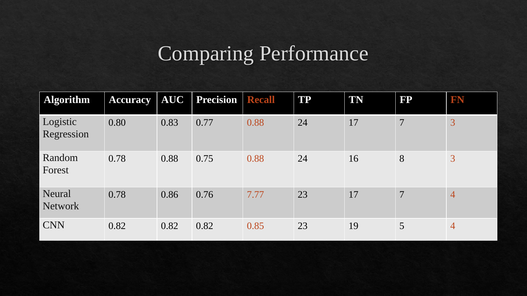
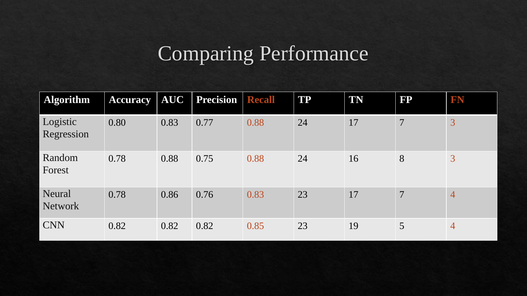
0.76 7.77: 7.77 -> 0.83
